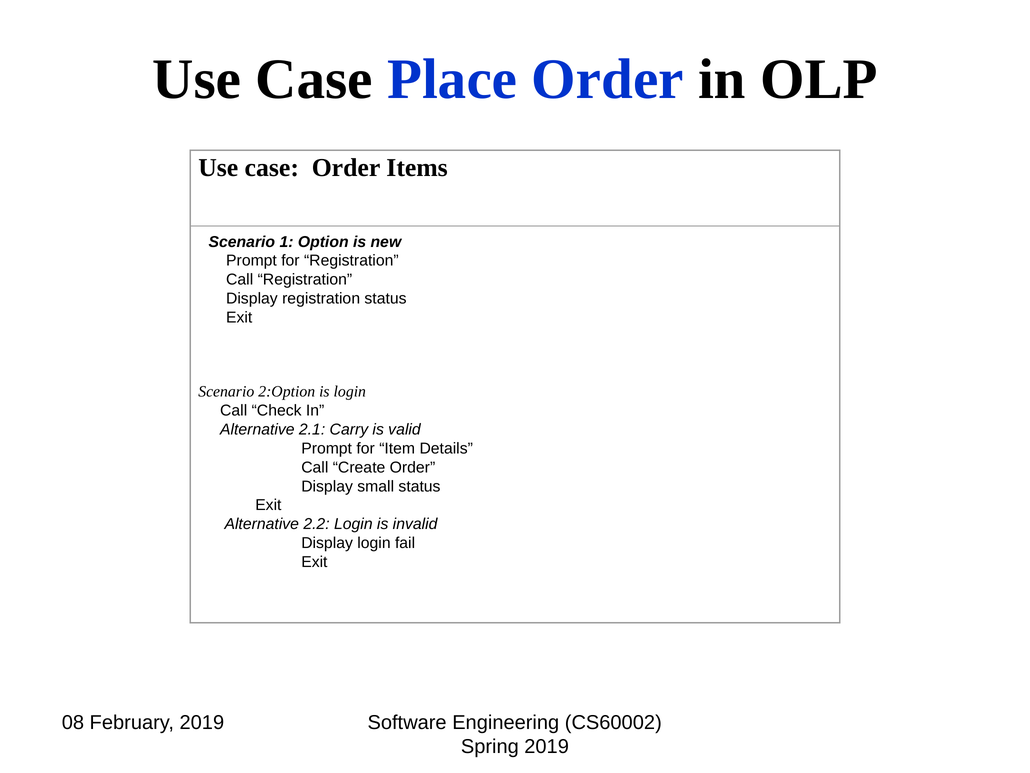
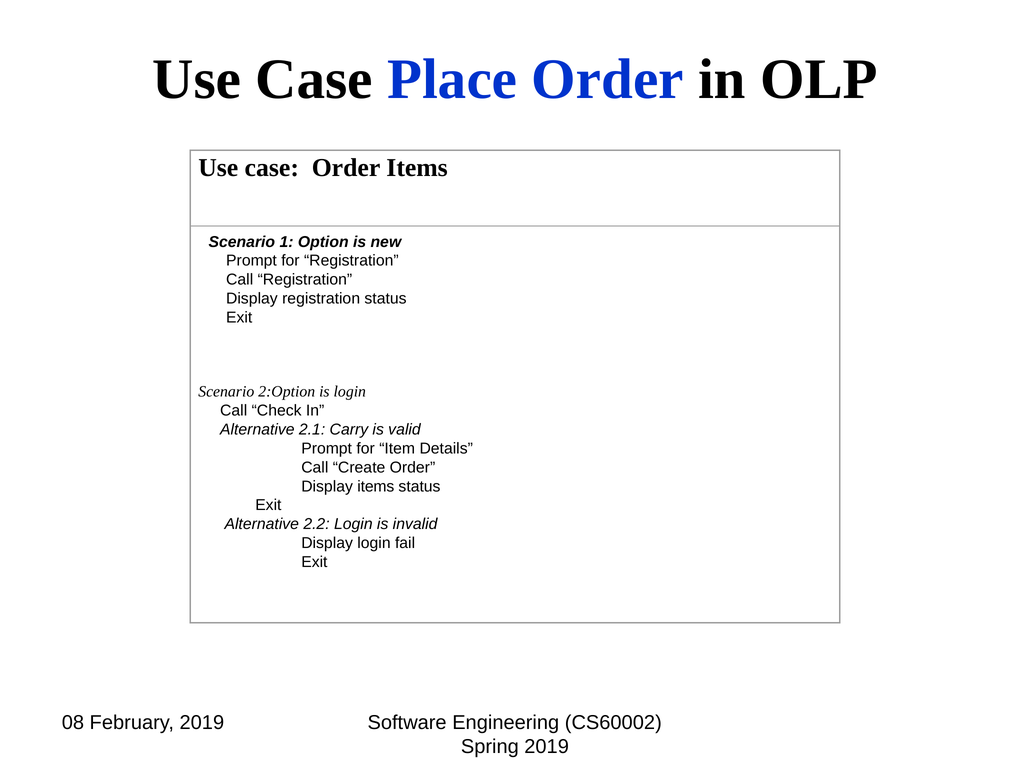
Display small: small -> items
